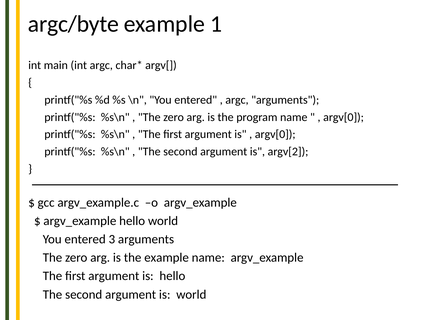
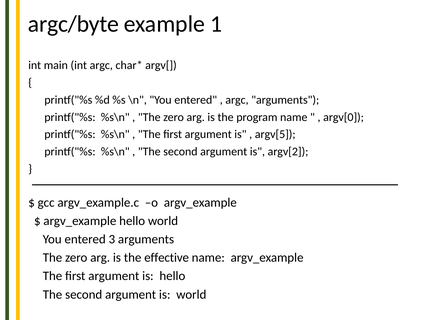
argv[0 at (275, 134): argv[0 -> argv[5
the example: example -> effective
